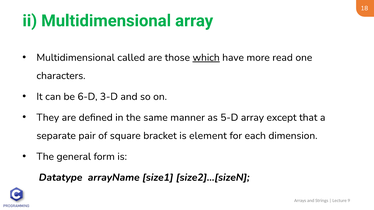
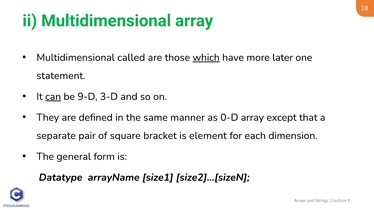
read: read -> later
characters: characters -> statement
can underline: none -> present
6-D: 6-D -> 9-D
5-D: 5-D -> 0-D
